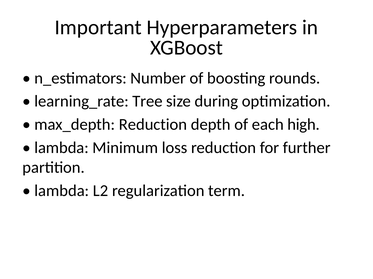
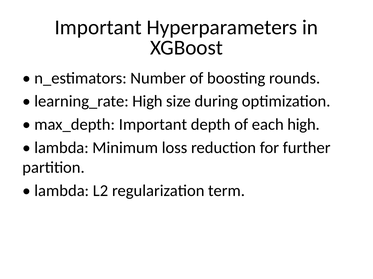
learning_rate Tree: Tree -> High
max_depth Reduction: Reduction -> Important
